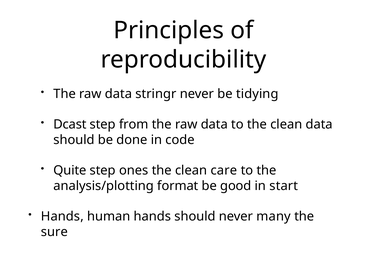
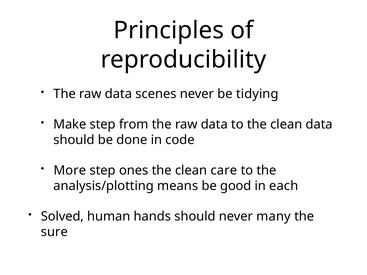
stringr: stringr -> scenes
Dcast: Dcast -> Make
Quite: Quite -> More
format: format -> means
start: start -> each
Hands at (62, 217): Hands -> Solved
